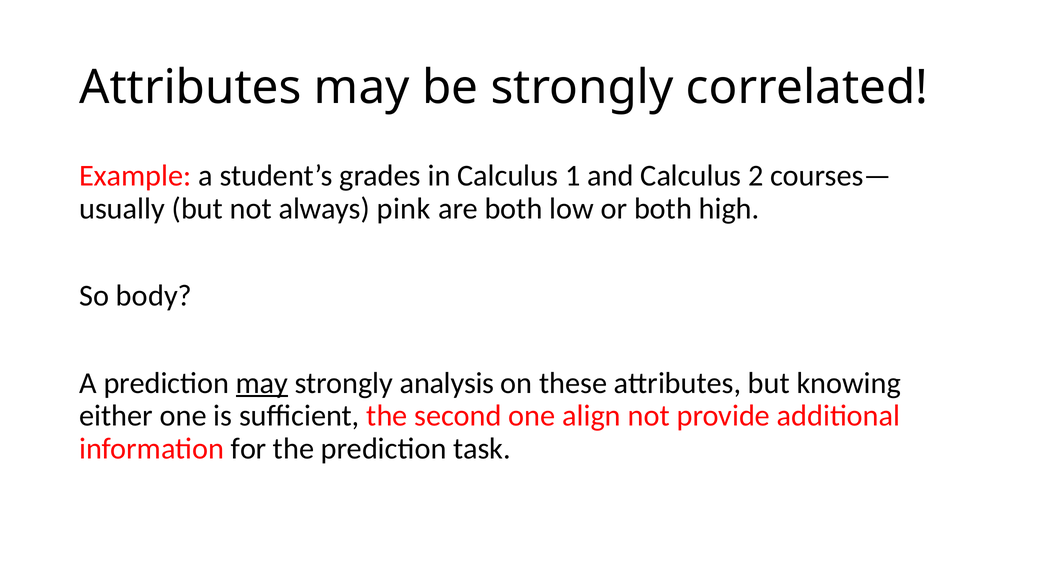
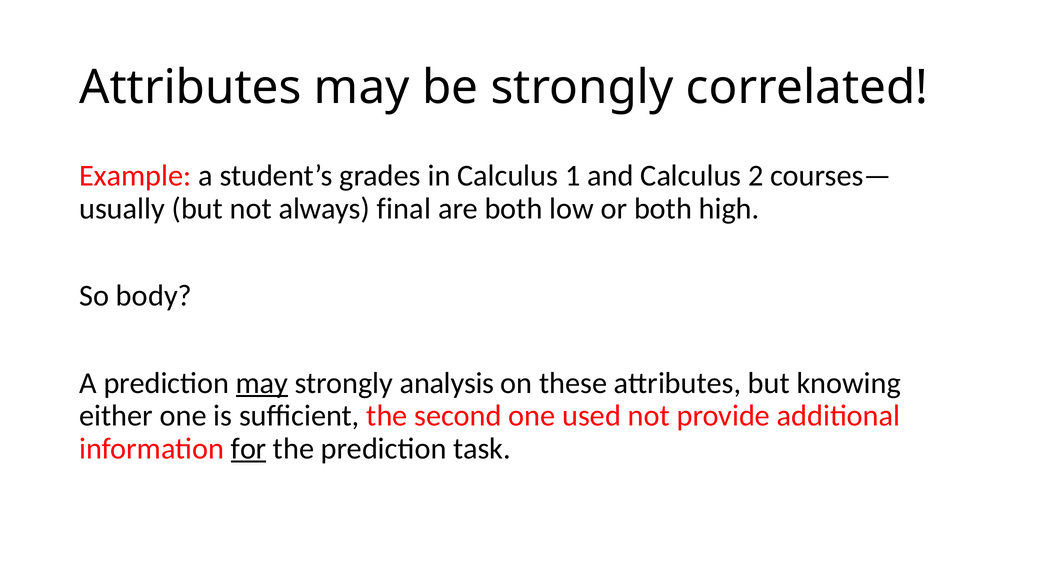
pink: pink -> final
align: align -> used
for underline: none -> present
